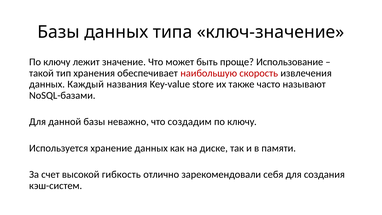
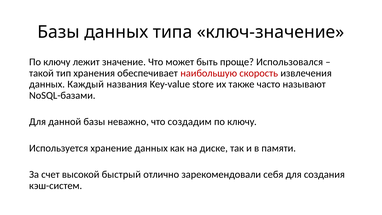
Использование: Использование -> Использовался
гибкость: гибкость -> быстрый
